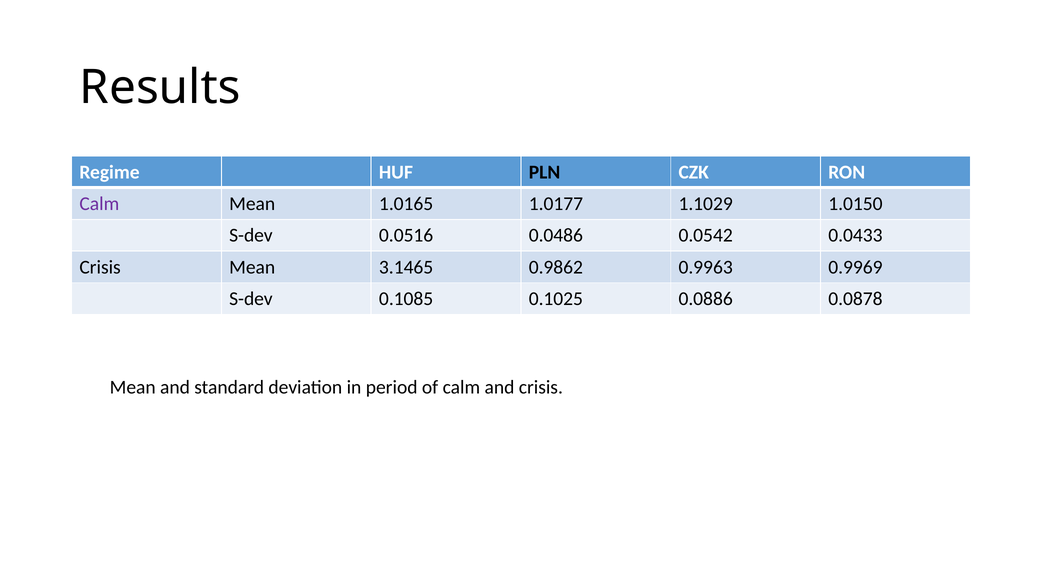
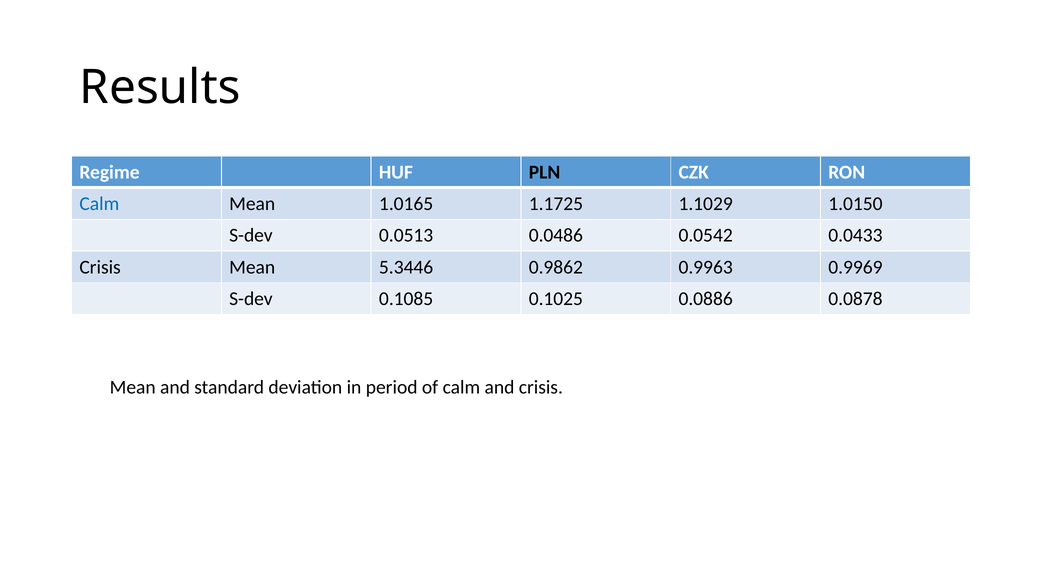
Calm at (99, 204) colour: purple -> blue
1.0177: 1.0177 -> 1.1725
0.0516: 0.0516 -> 0.0513
3.1465: 3.1465 -> 5.3446
